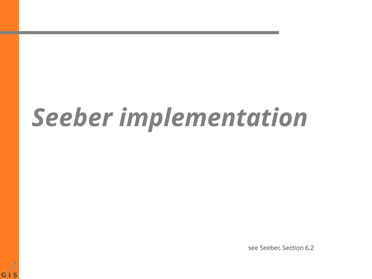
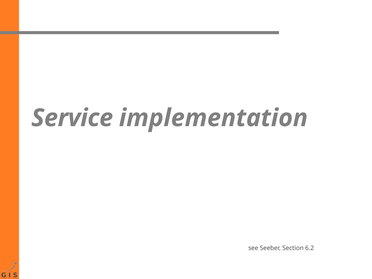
Seeber at (72, 118): Seeber -> Service
